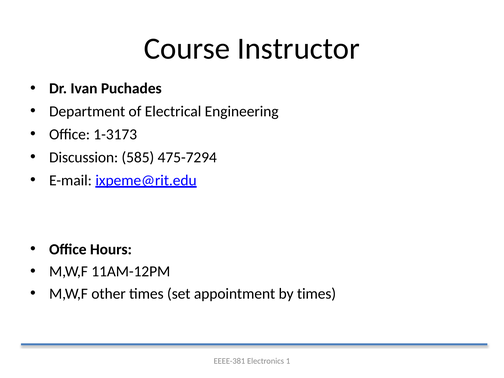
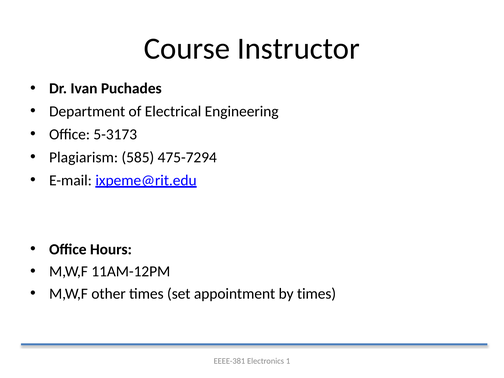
1-3173: 1-3173 -> 5-3173
Discussion: Discussion -> Plagiarism
